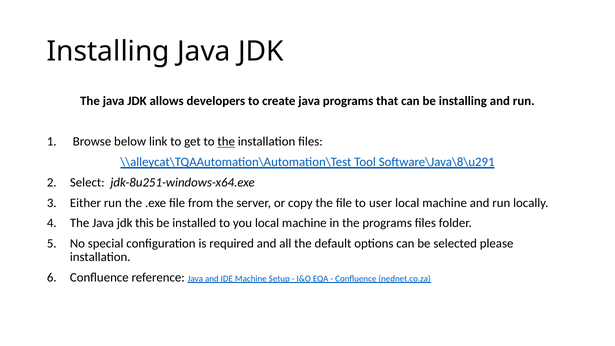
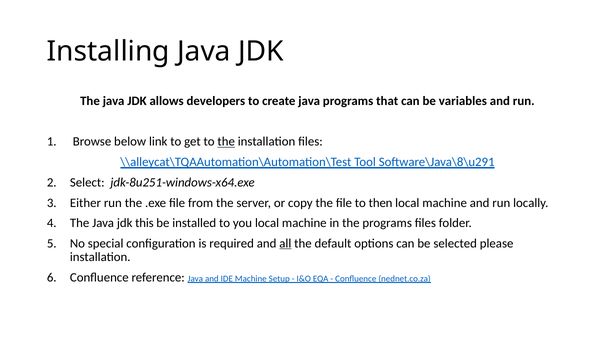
be installing: installing -> variables
user: user -> then
all underline: none -> present
